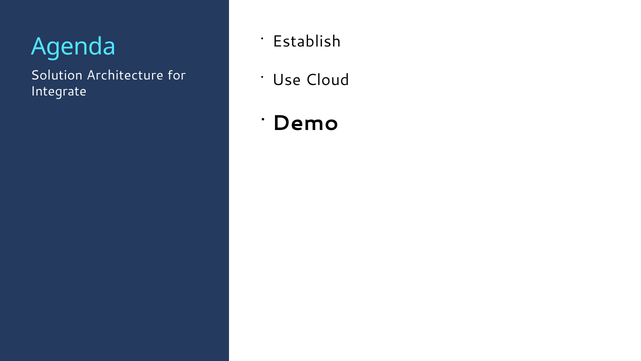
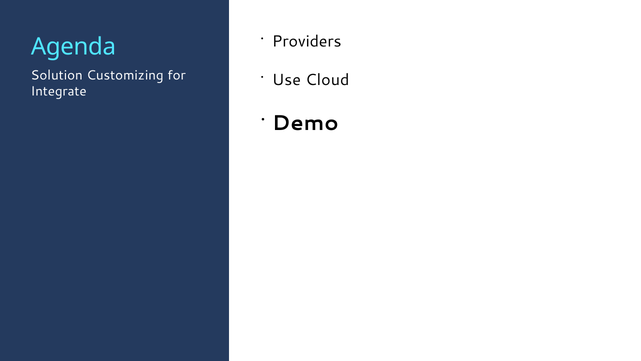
Establish: Establish -> Providers
Architecture: Architecture -> Customizing
